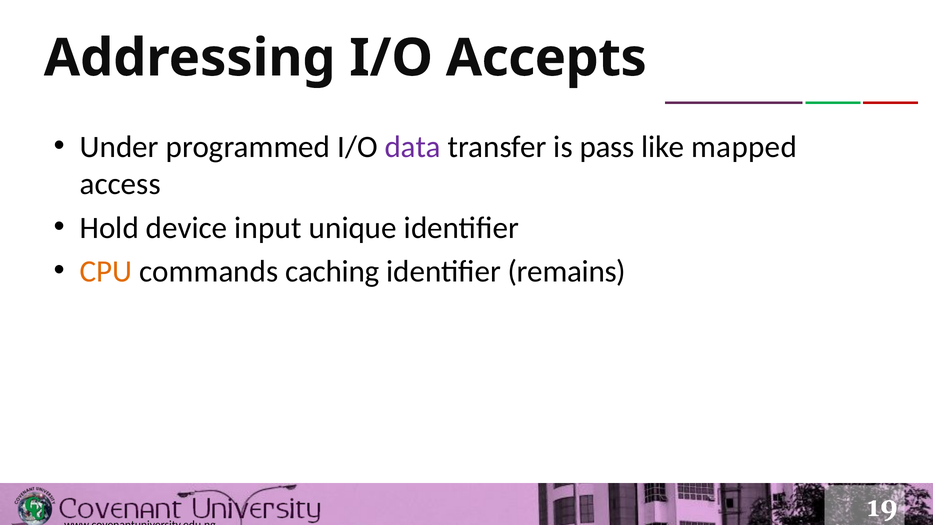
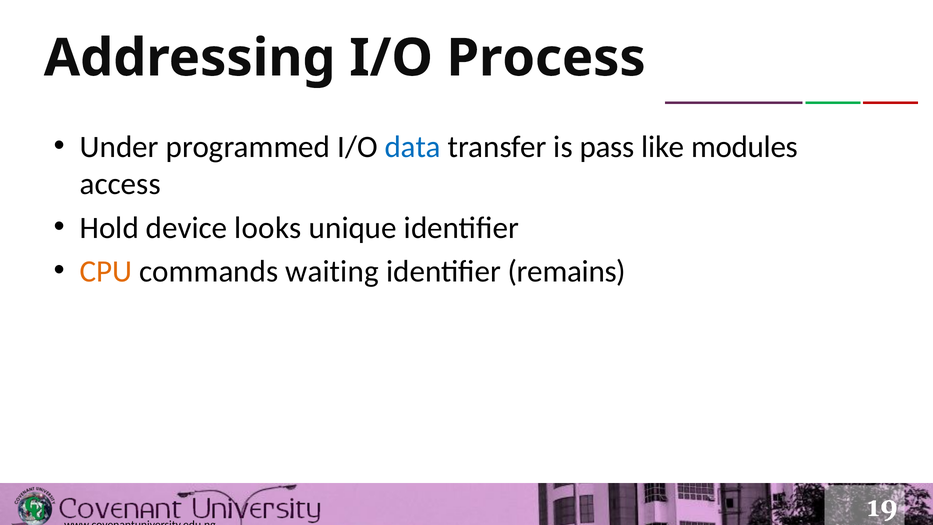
Accepts: Accepts -> Process
data colour: purple -> blue
mapped: mapped -> modules
input: input -> looks
caching: caching -> waiting
